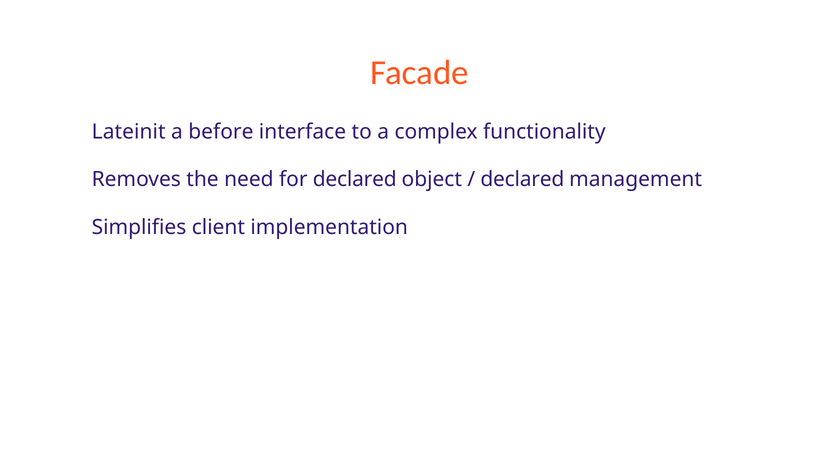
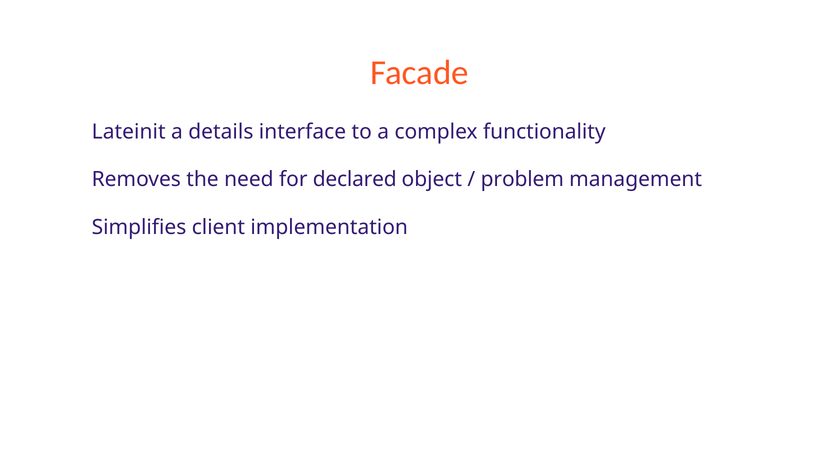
before: before -> details
declared at (522, 180): declared -> problem
